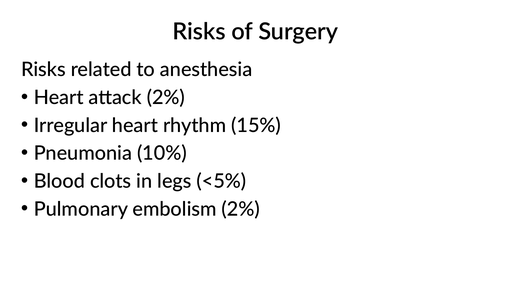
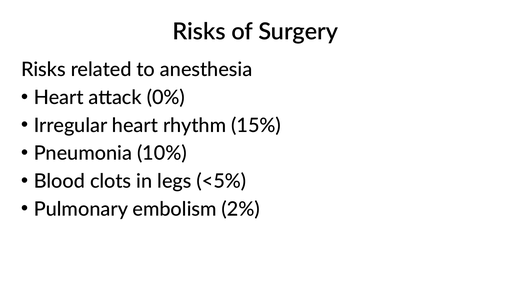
attack 2%: 2% -> 0%
